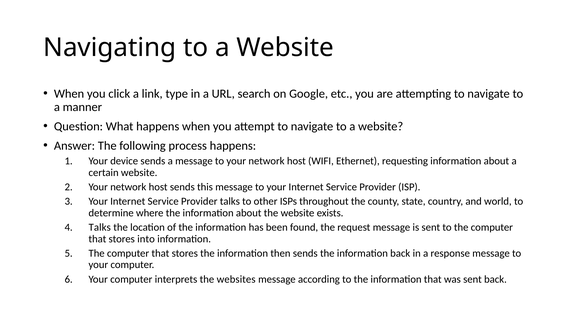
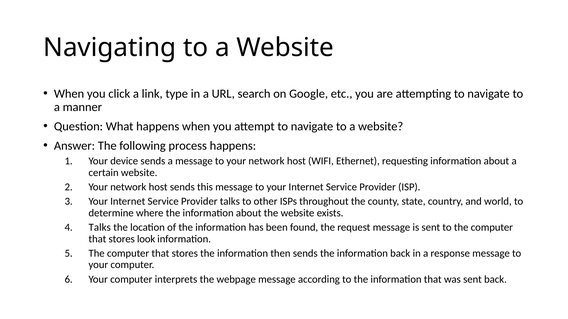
into: into -> look
websites: websites -> webpage
